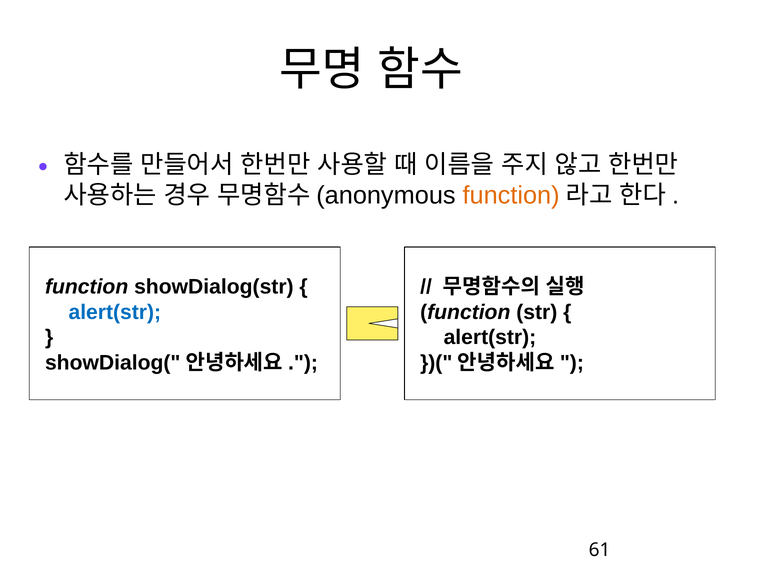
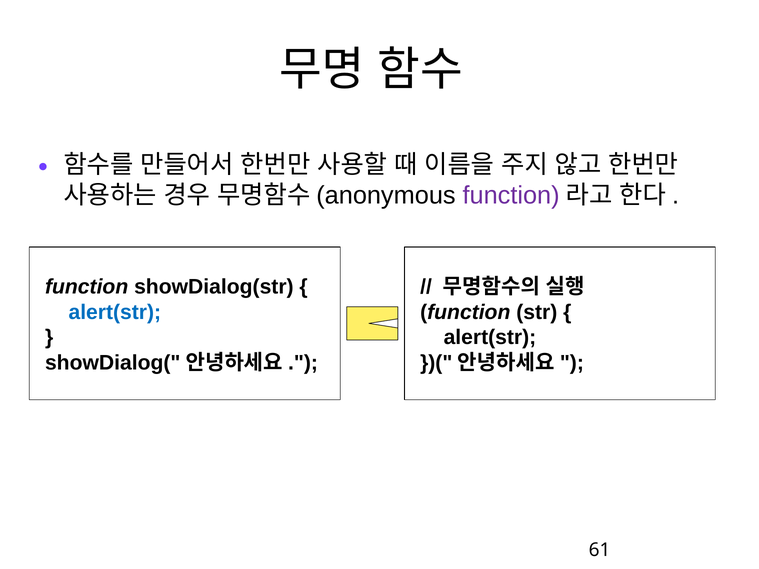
function at (511, 196) colour: orange -> purple
